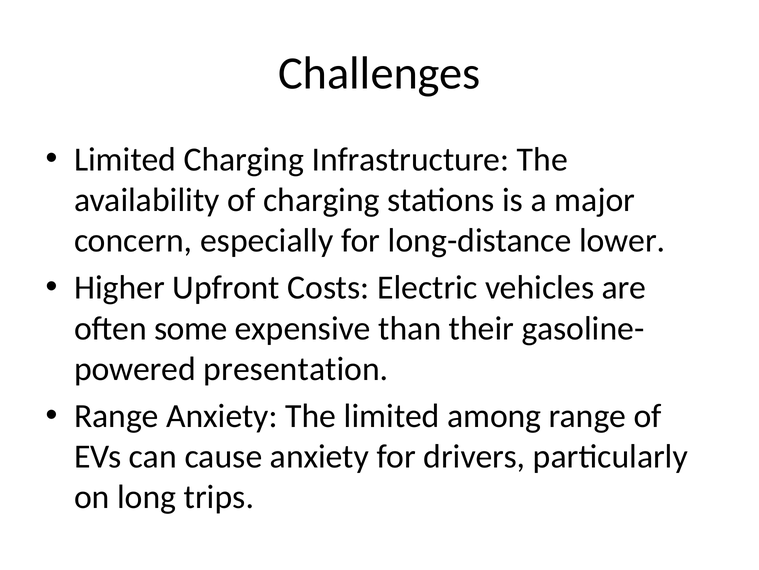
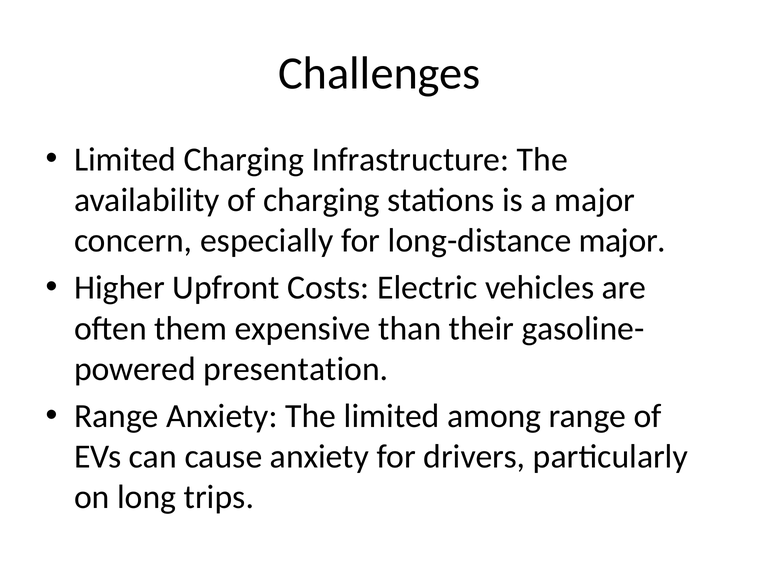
long-distance lower: lower -> major
some: some -> them
